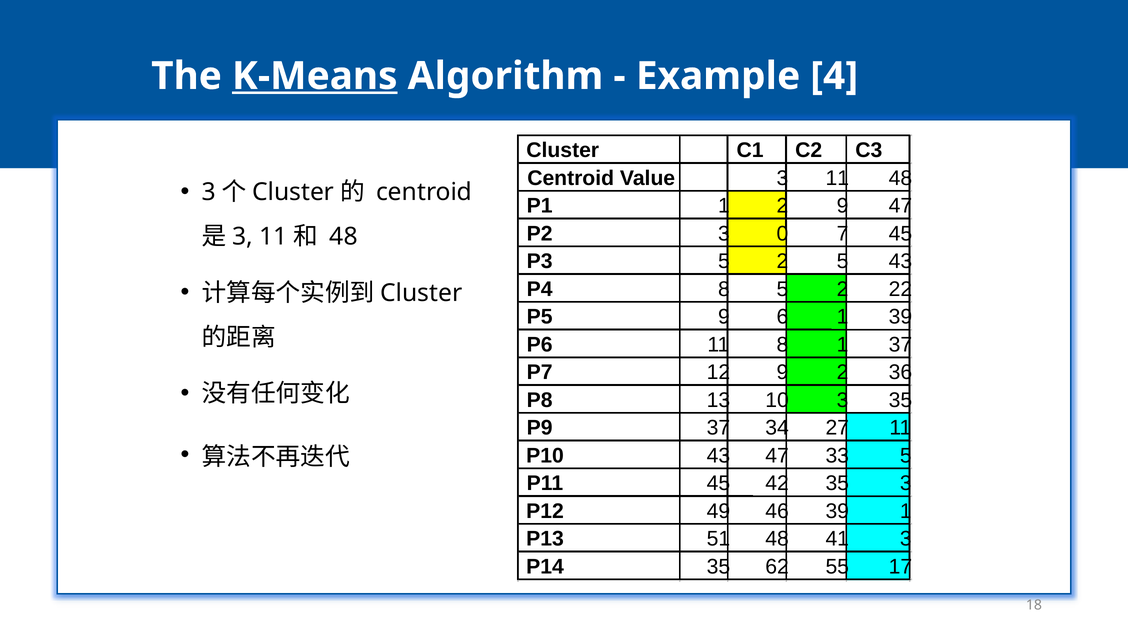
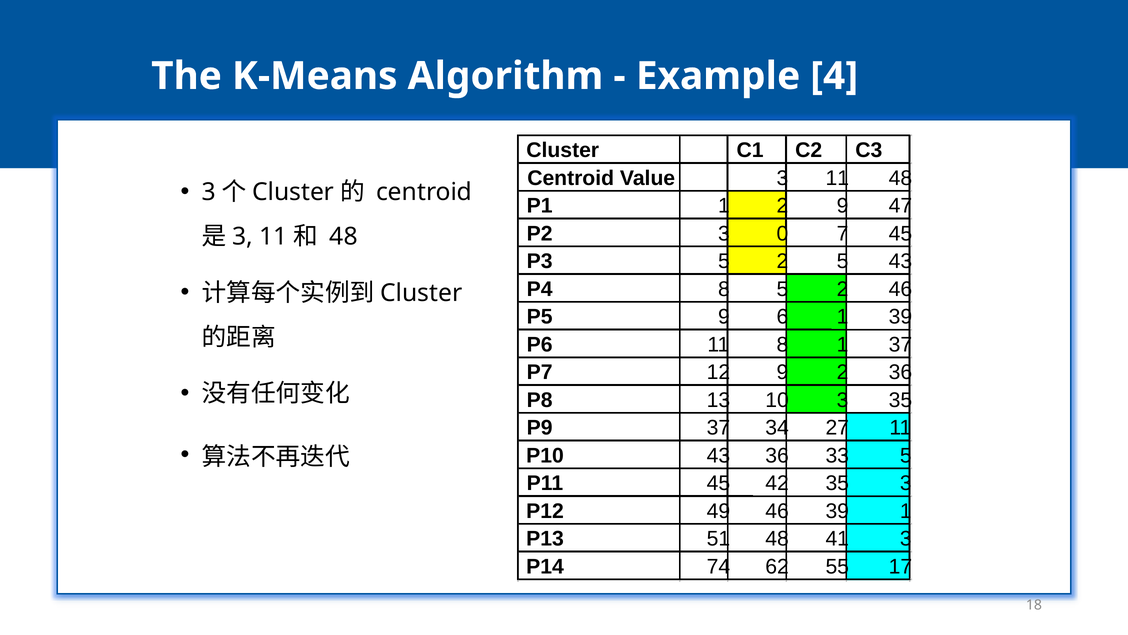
K-Means underline: present -> none
22 at (900, 289): 22 -> 46
43 47: 47 -> 36
P14 35: 35 -> 74
